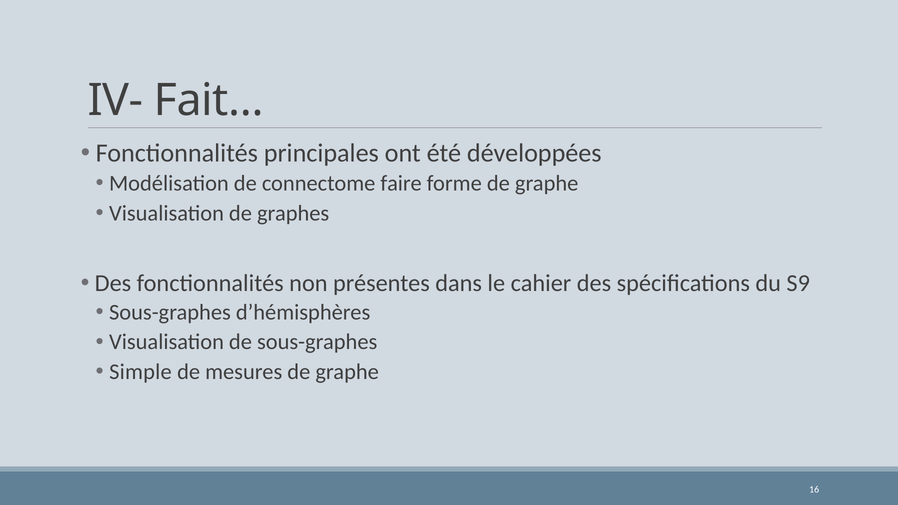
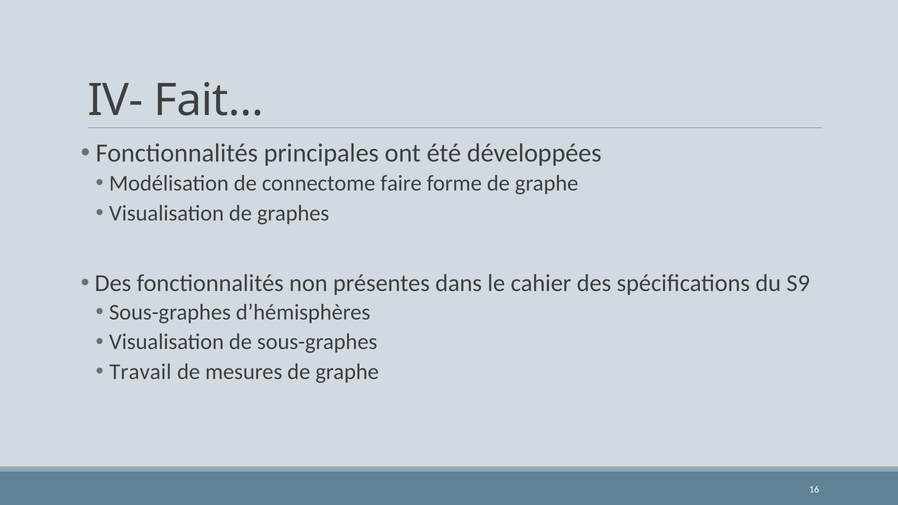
Simple: Simple -> Travail
